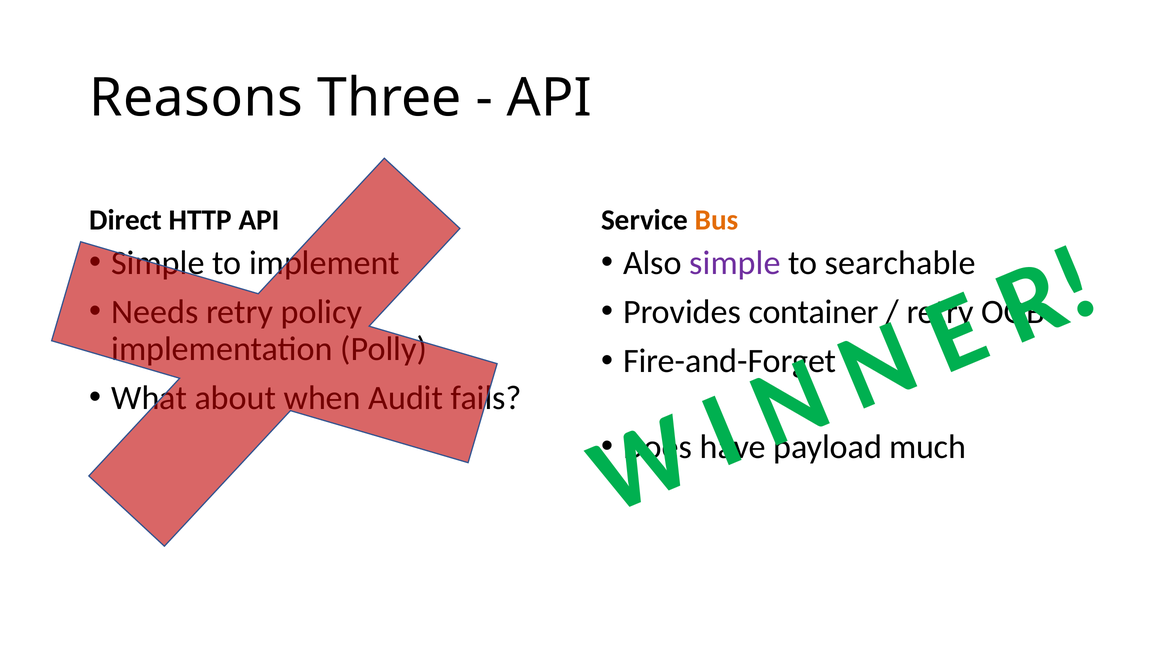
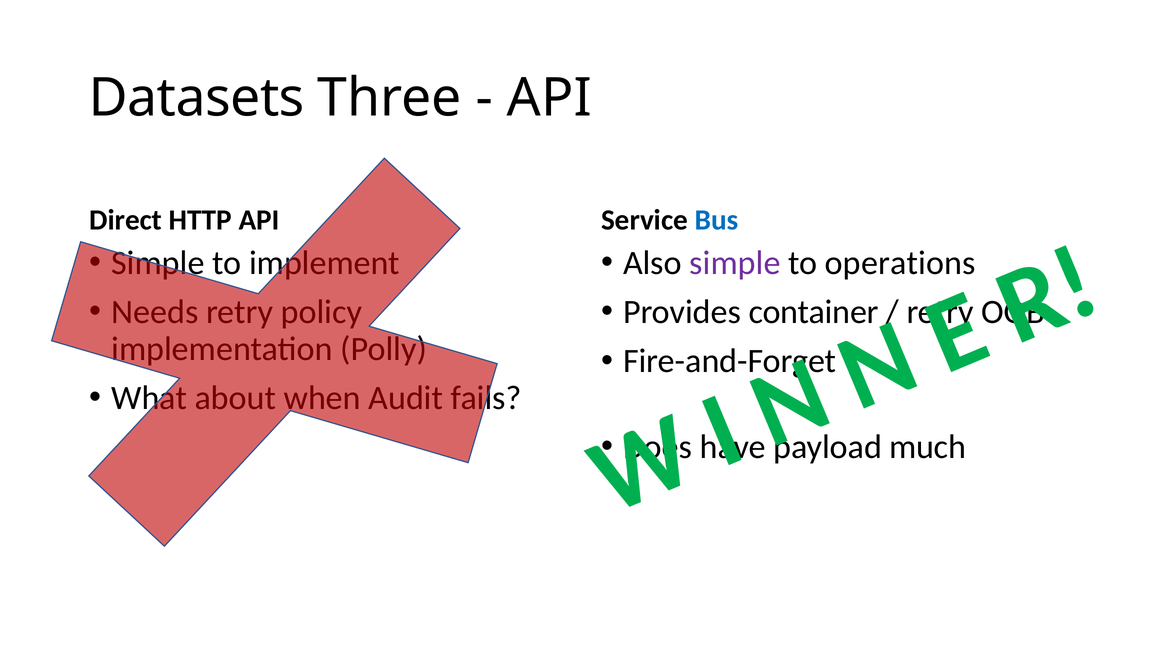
Reasons: Reasons -> Datasets
Bus colour: orange -> blue
searchable: searchable -> operations
